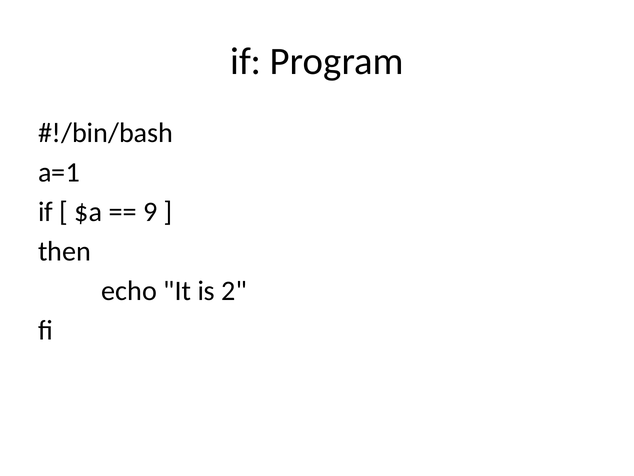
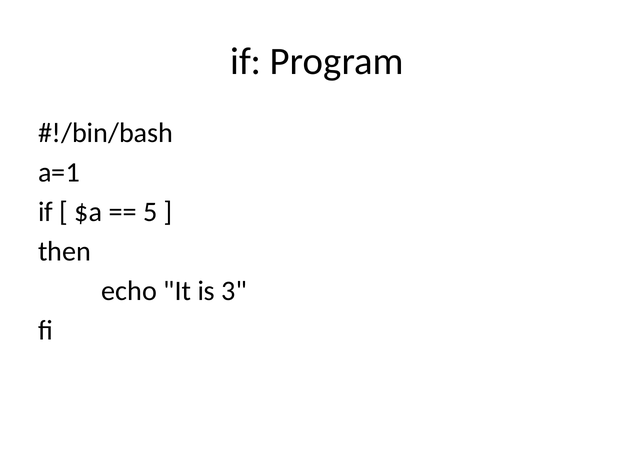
9: 9 -> 5
2: 2 -> 3
